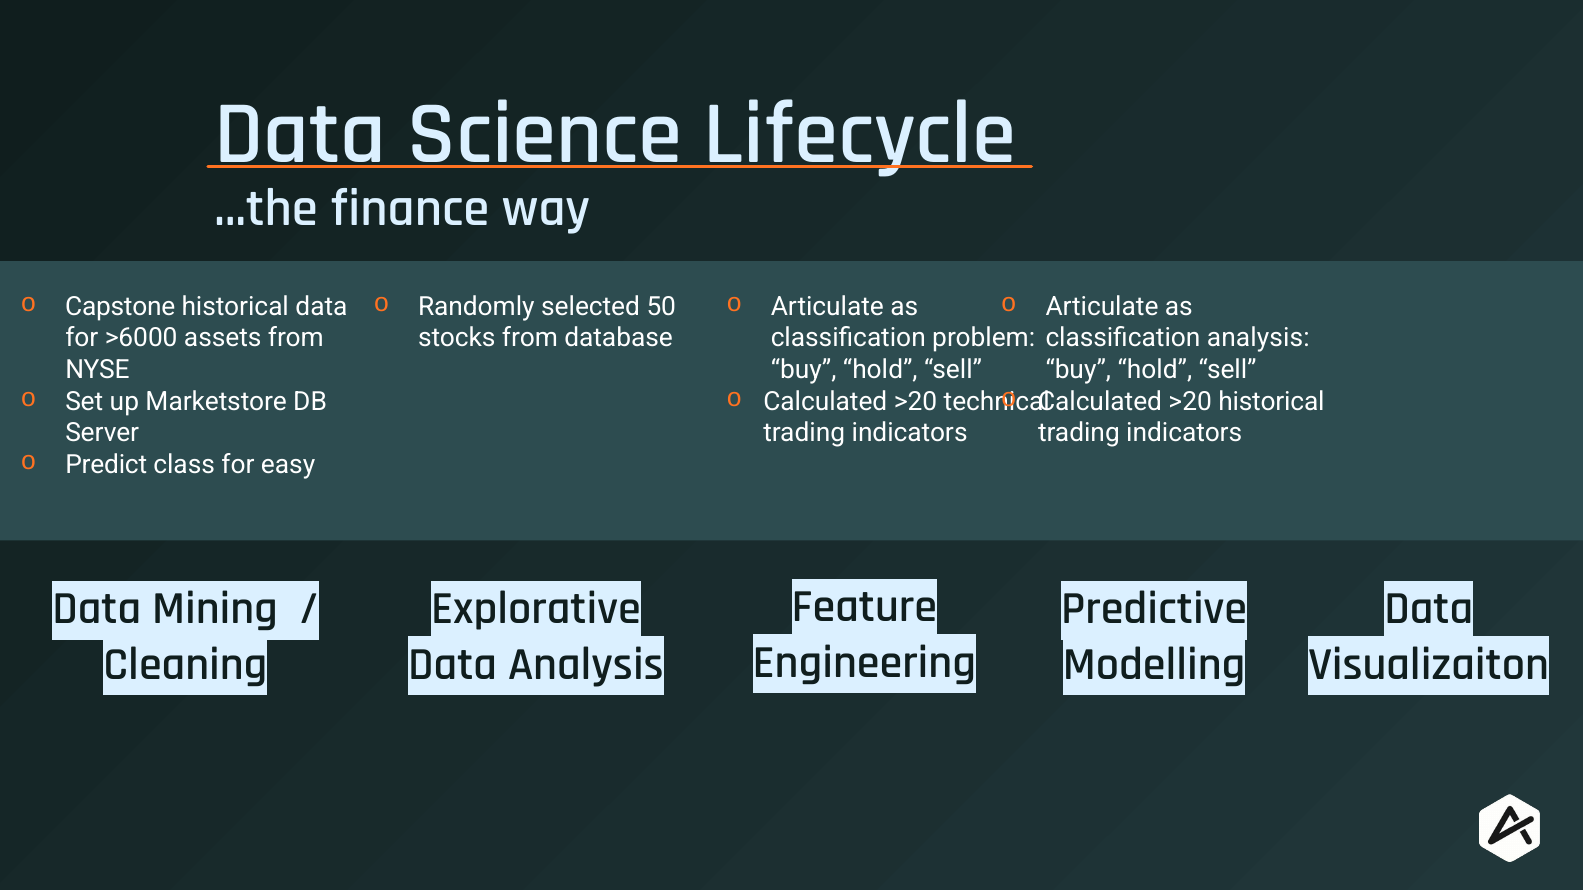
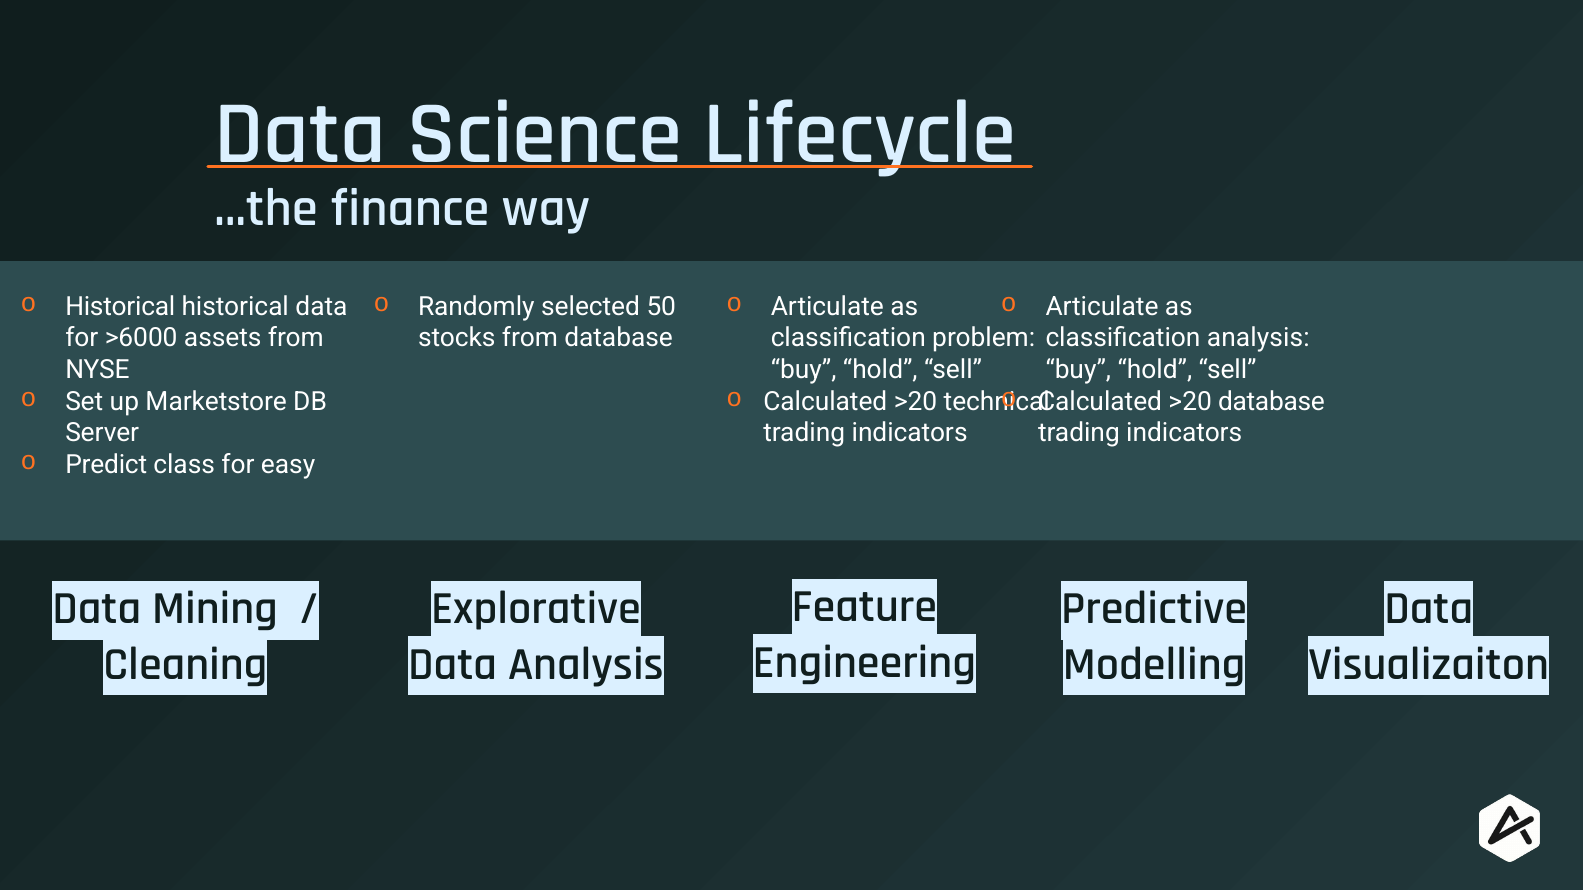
Capstone at (120, 307): Capstone -> Historical
>20 historical: historical -> database
